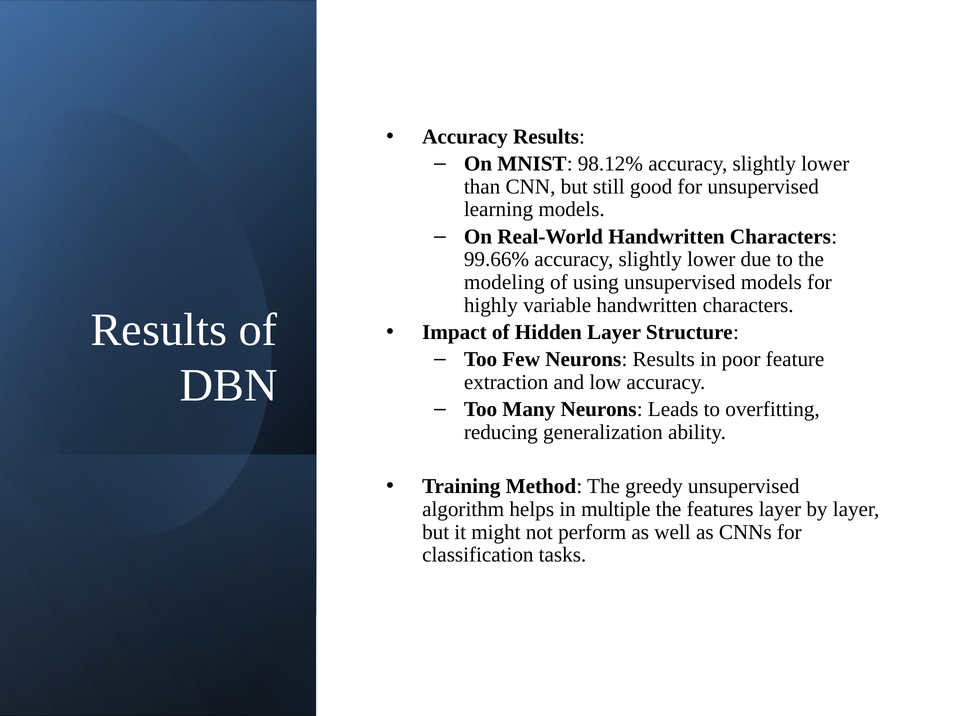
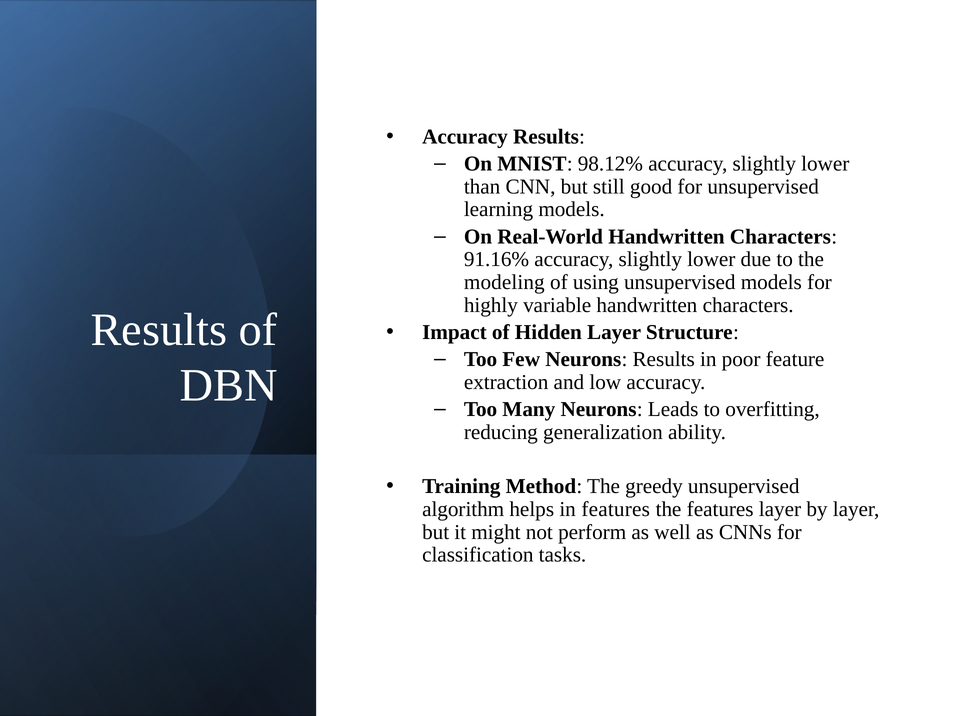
99.66%: 99.66% -> 91.16%
in multiple: multiple -> features
